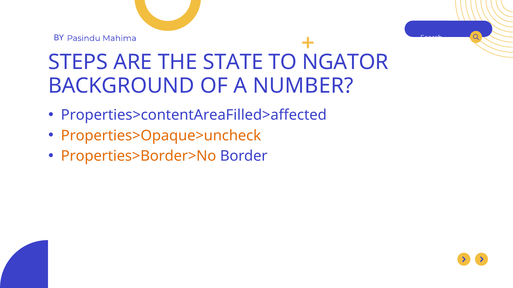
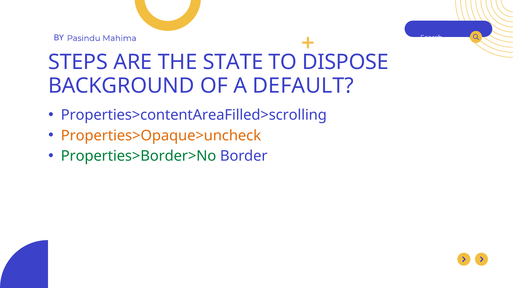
NGATOR: NGATOR -> DISPOSE
NUMBER: NUMBER -> DEFAULT
Properties>contentAreaFilled>affected: Properties>contentAreaFilled>affected -> Properties>contentAreaFilled>scrolling
Properties>Border>No colour: orange -> green
